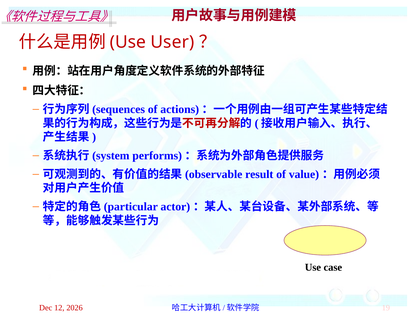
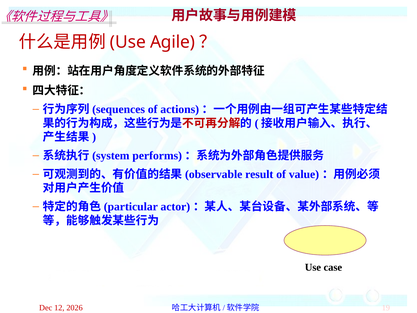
User: User -> Agile
